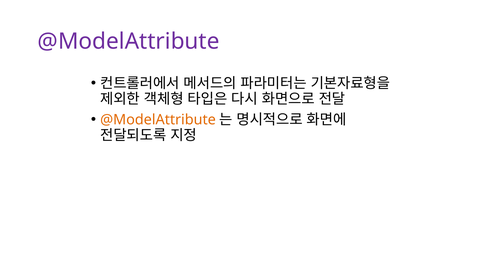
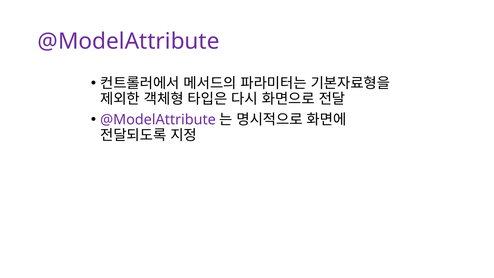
@ModelAttribute at (158, 120) colour: orange -> purple
